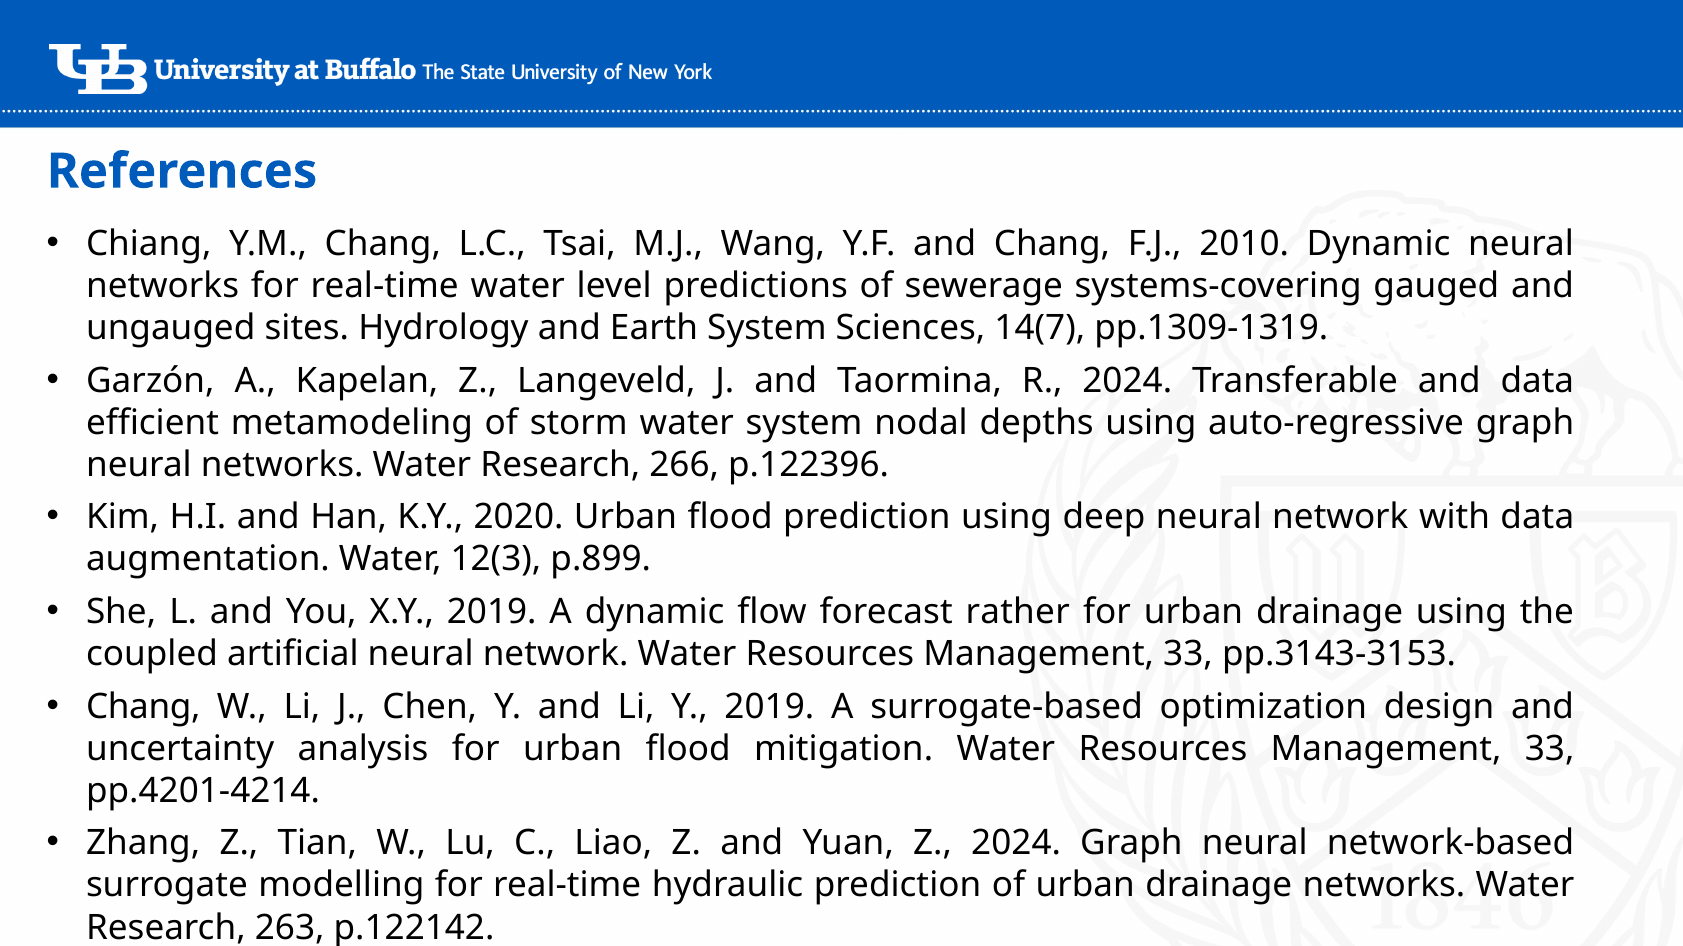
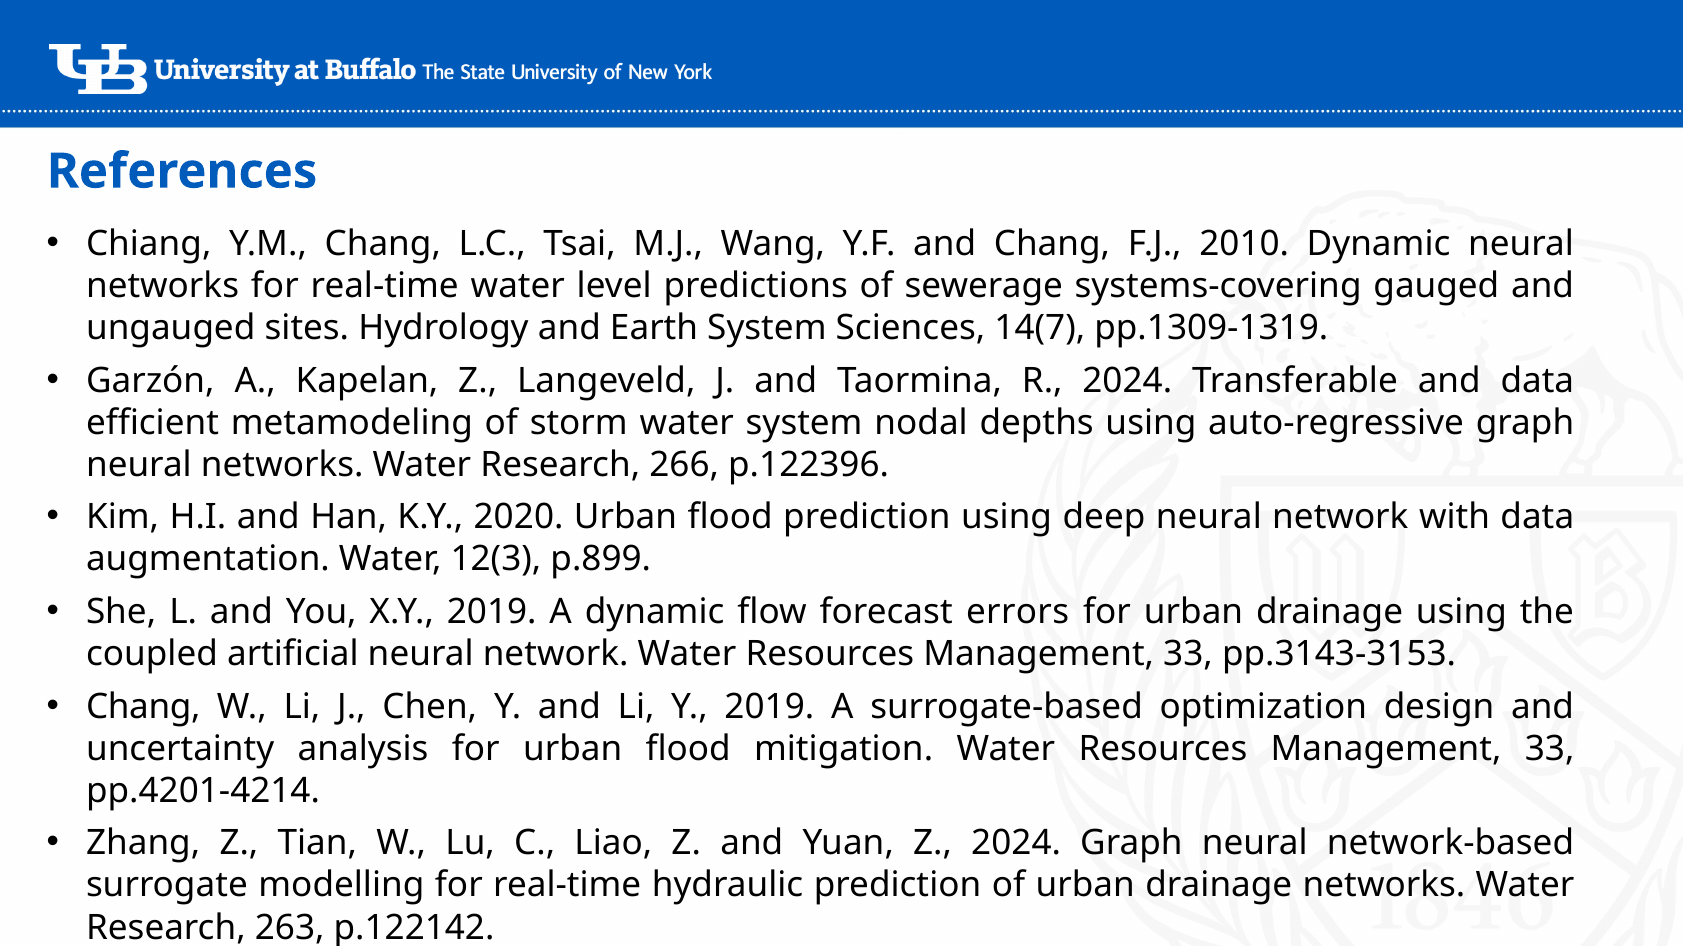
rather: rather -> errors
